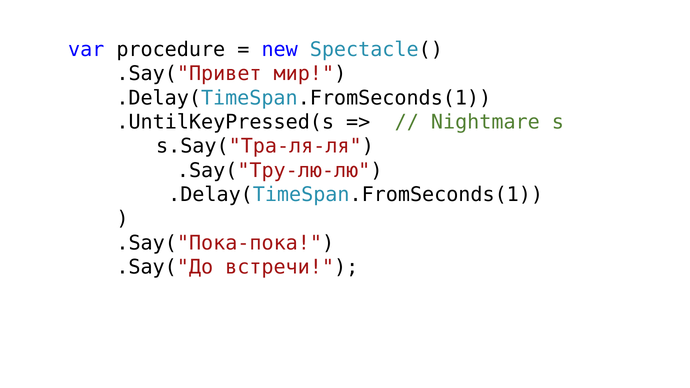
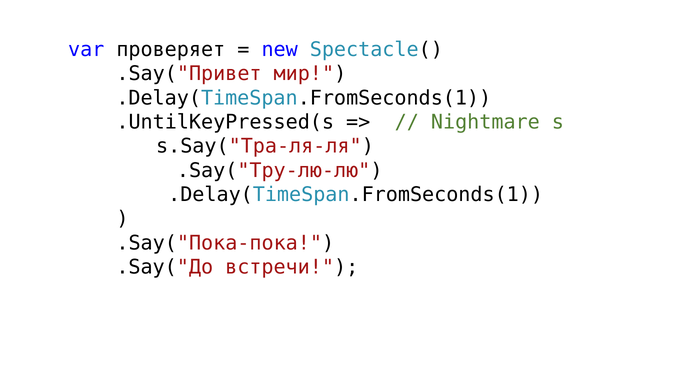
procedure: procedure -> проверяет
